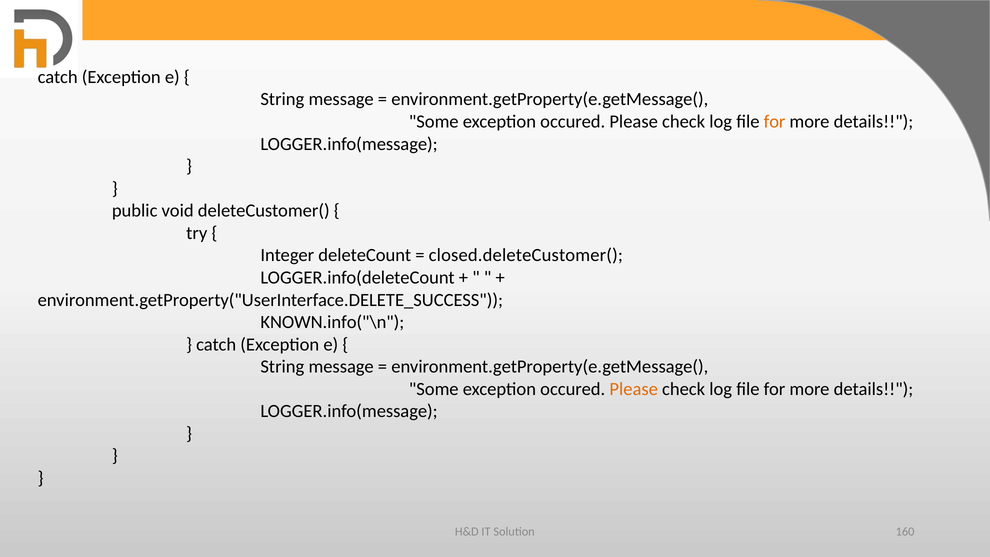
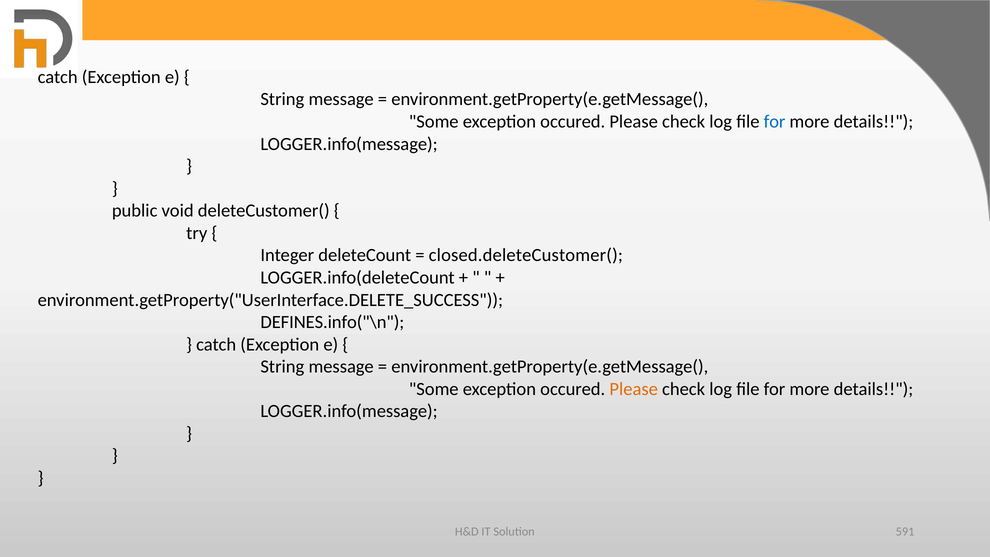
for at (775, 122) colour: orange -> blue
KNOWN.info("\n: KNOWN.info("\n -> DEFINES.info("\n
160: 160 -> 591
